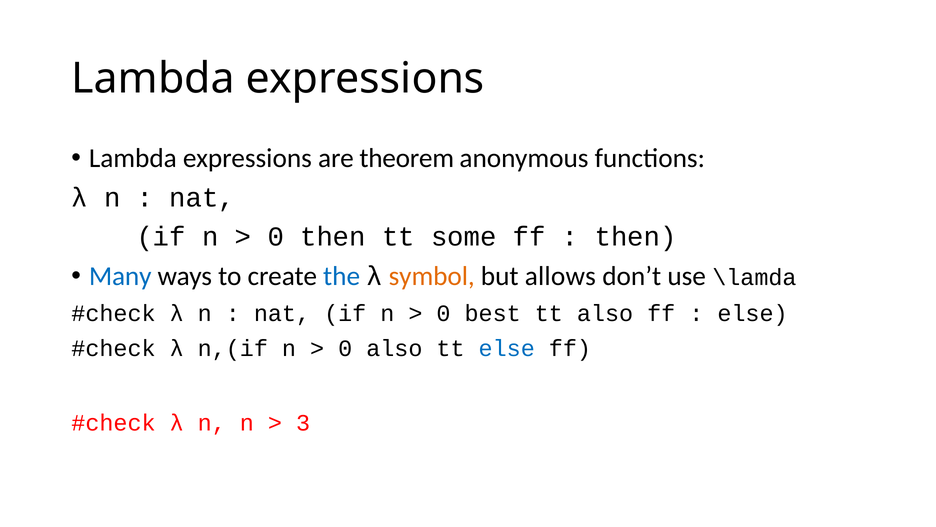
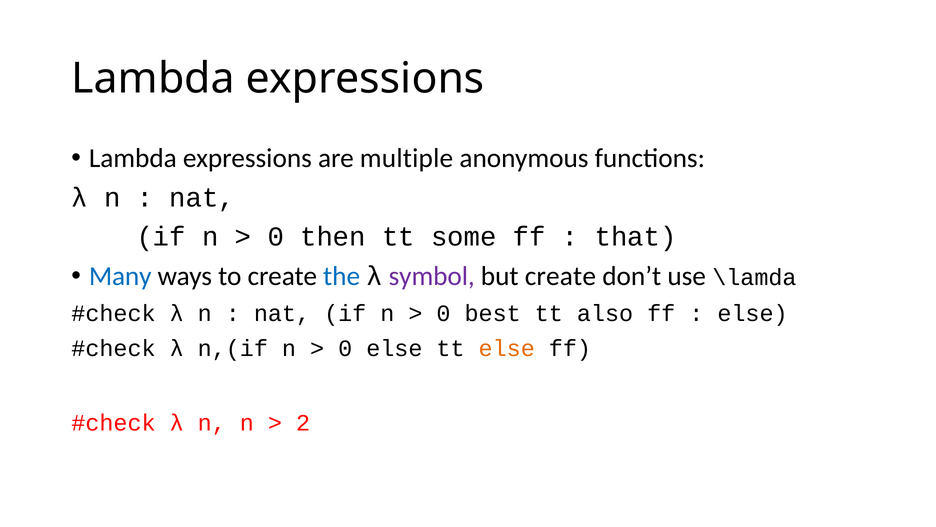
theorem: theorem -> multiple
then at (636, 237): then -> that
symbol colour: orange -> purple
but allows: allows -> create
0 also: also -> else
else at (507, 348) colour: blue -> orange
3: 3 -> 2
